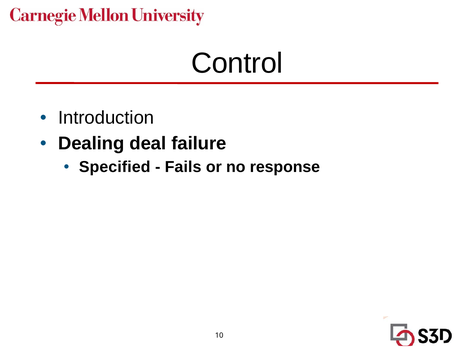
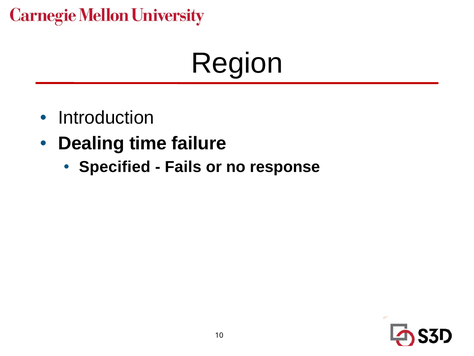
Control: Control -> Region
deal: deal -> time
